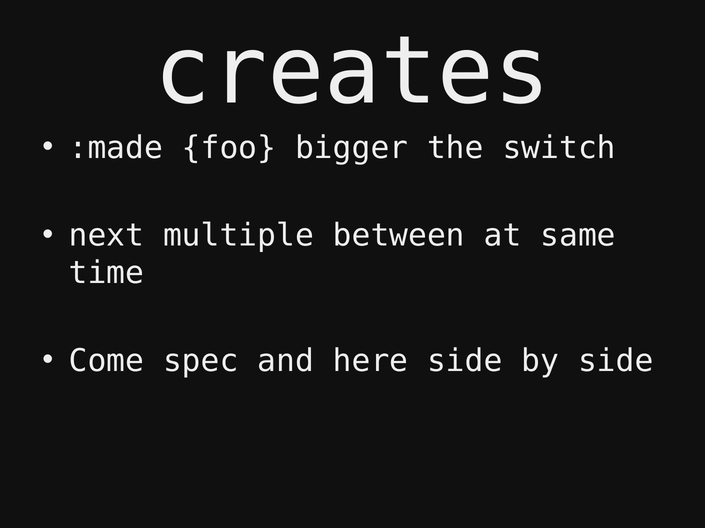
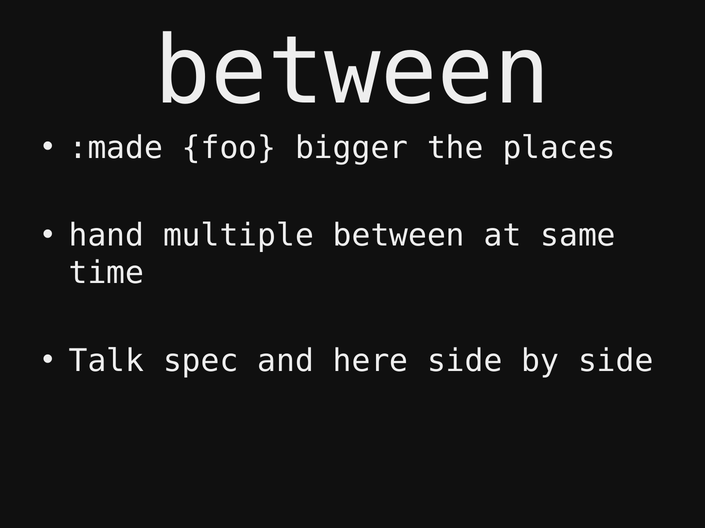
creates at (352, 72): creates -> between
switch: switch -> places
next: next -> hand
Come: Come -> Talk
